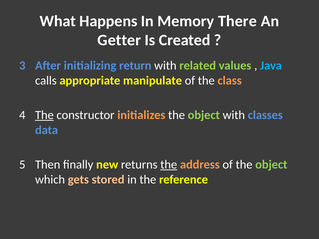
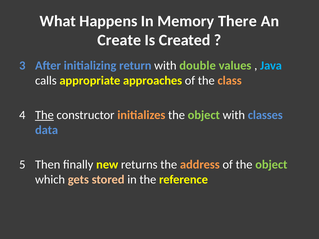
Getter: Getter -> Create
related: related -> double
manipulate: manipulate -> approaches
the at (169, 165) underline: present -> none
